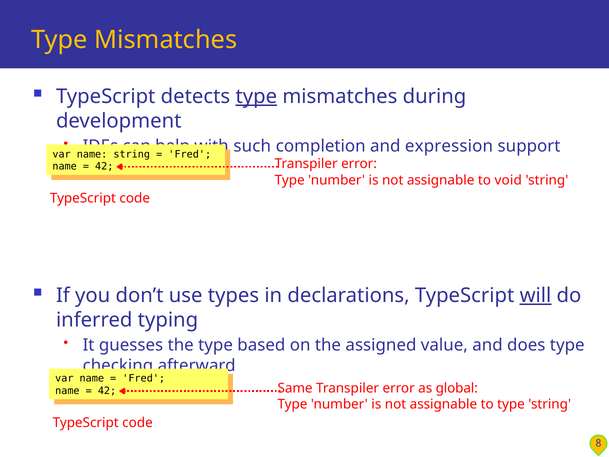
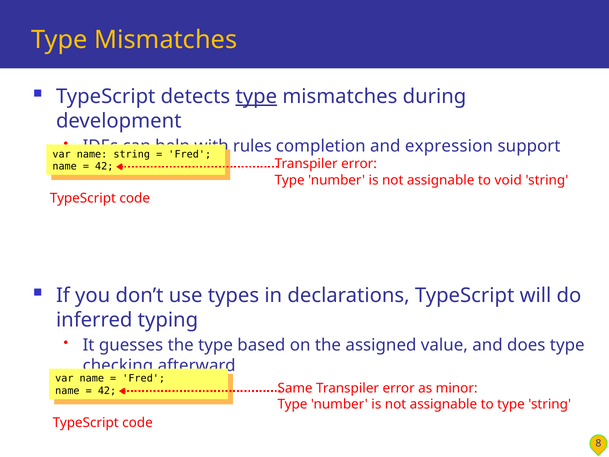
such: such -> rules
will underline: present -> none
global: global -> minor
